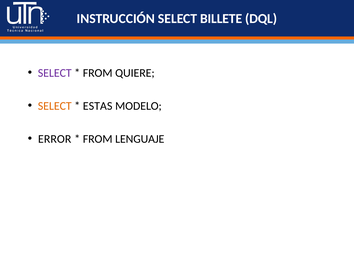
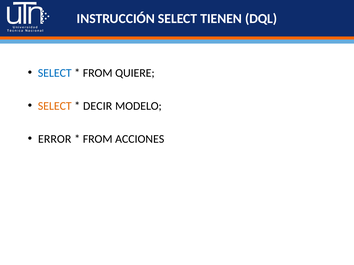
BILLETE: BILLETE -> TIENEN
SELECT at (55, 73) colour: purple -> blue
ESTAS: ESTAS -> DECIR
LENGUAJE: LENGUAJE -> ACCIONES
